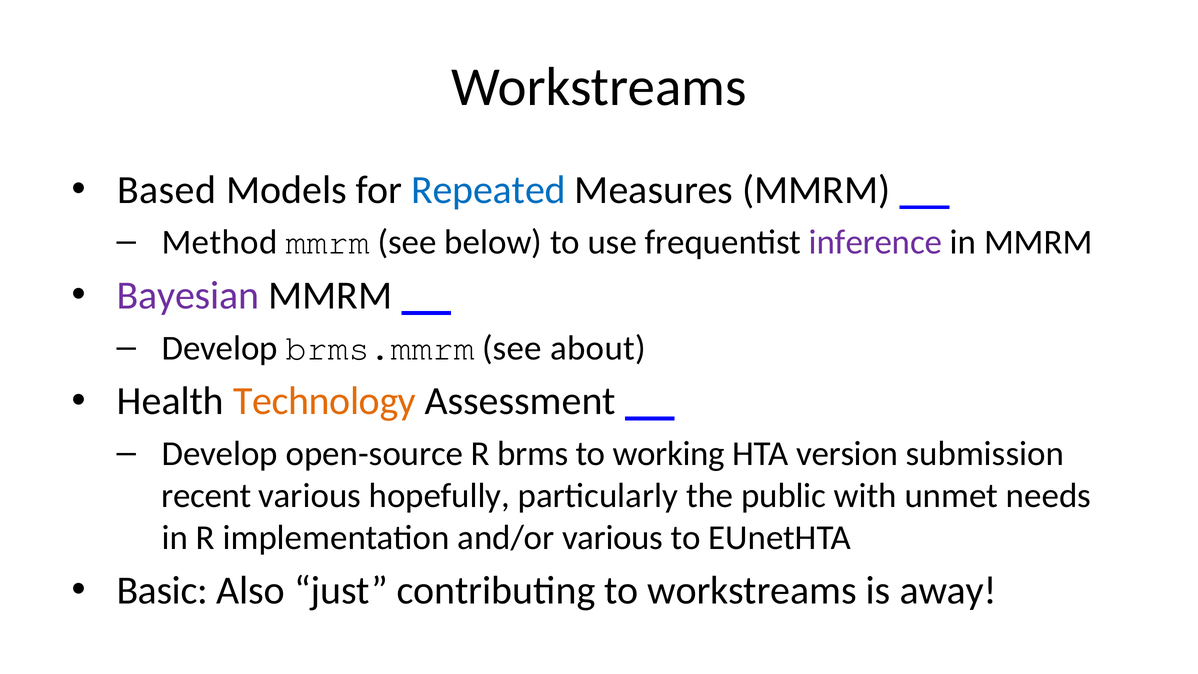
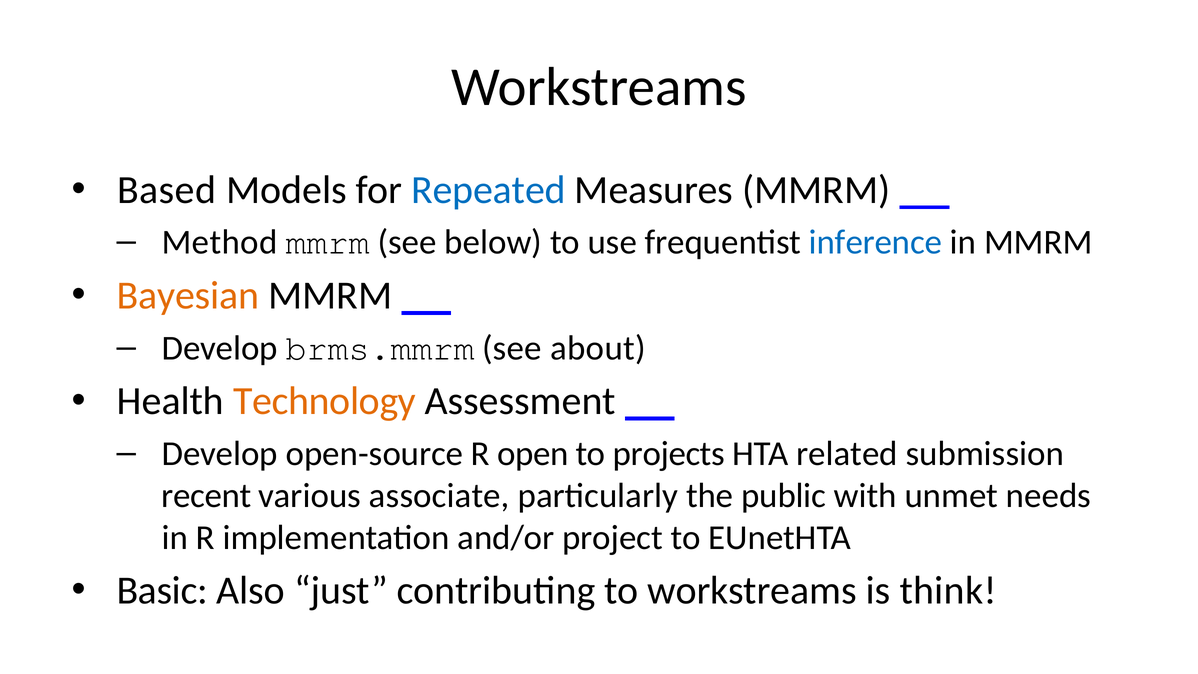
inference colour: purple -> blue
Bayesian colour: purple -> orange
brms: brms -> open
working: working -> projects
version: version -> related
hopefully: hopefully -> associate
and/or various: various -> project
away: away -> think
